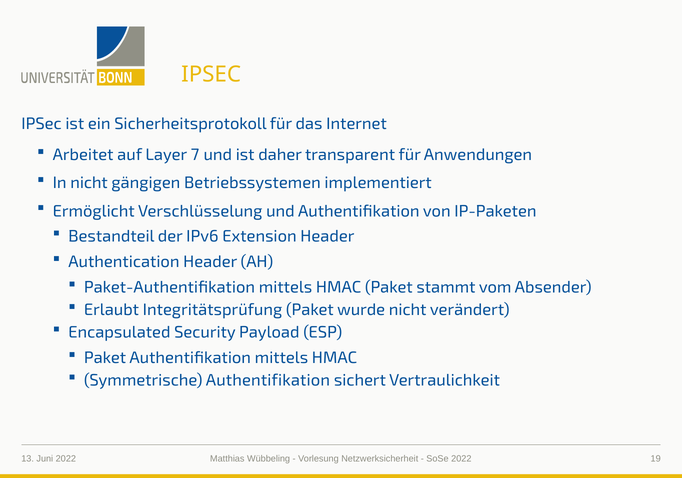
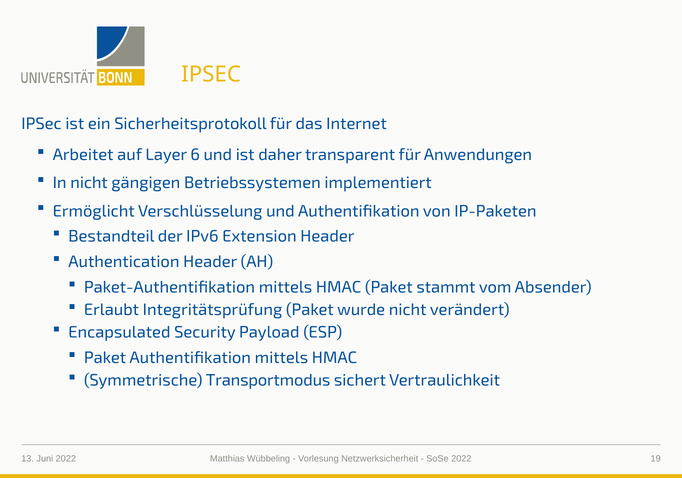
7: 7 -> 6
Symmetrische Authentifikation: Authentifikation -> Transportmodus
